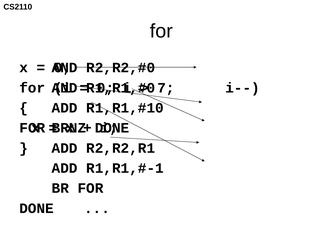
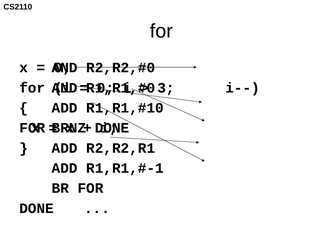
7: 7 -> 3
